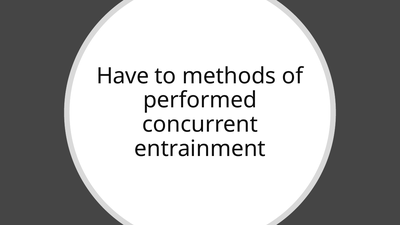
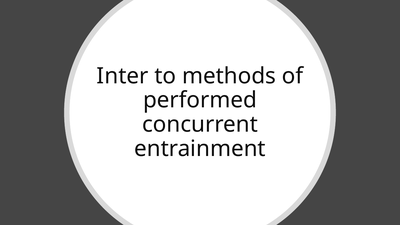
Have: Have -> Inter
